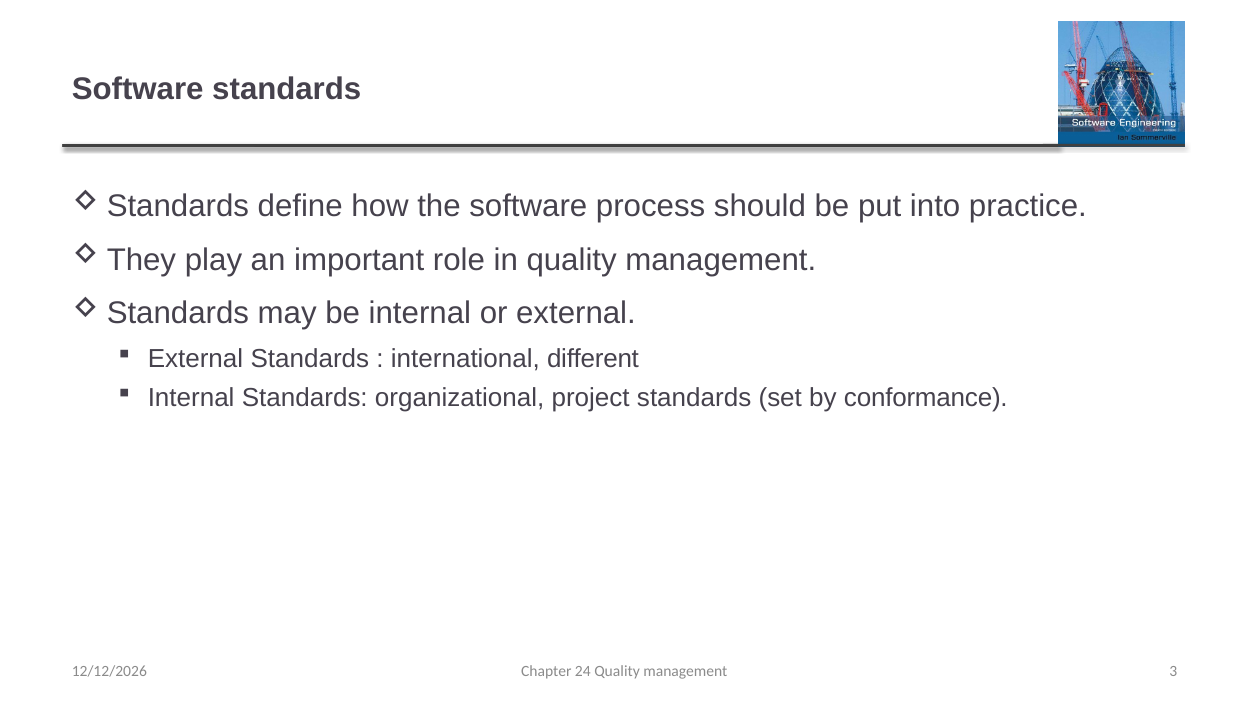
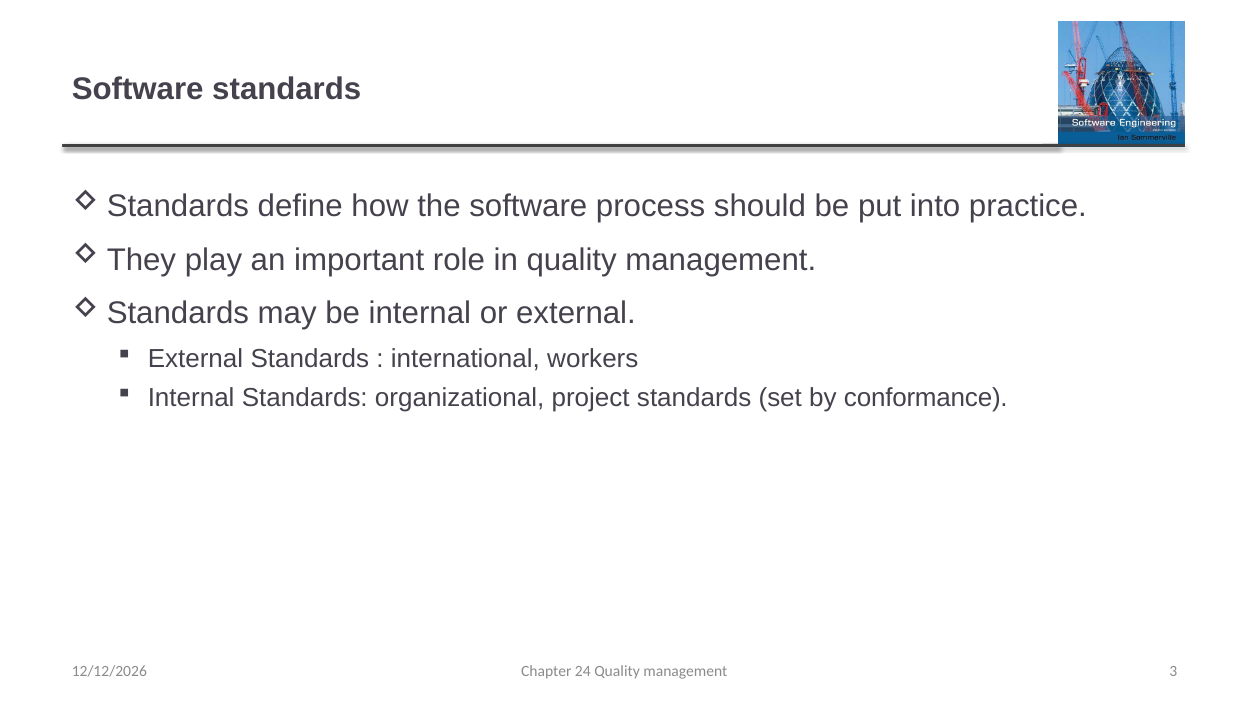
different: different -> workers
